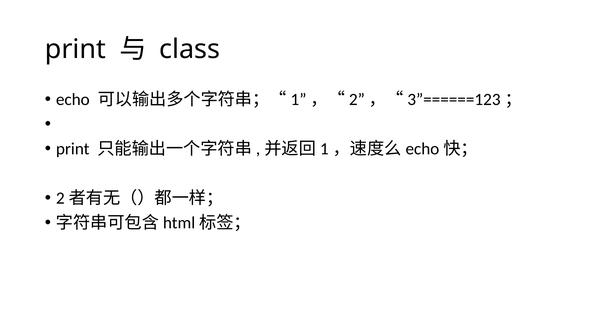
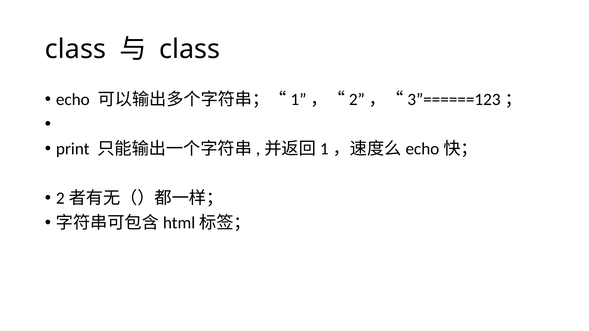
print at (75, 49): print -> class
